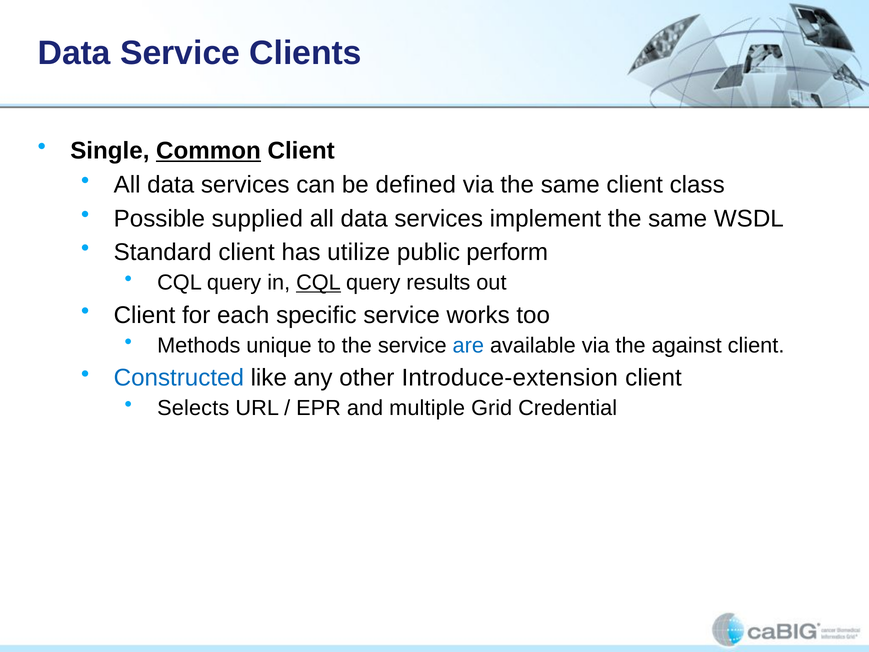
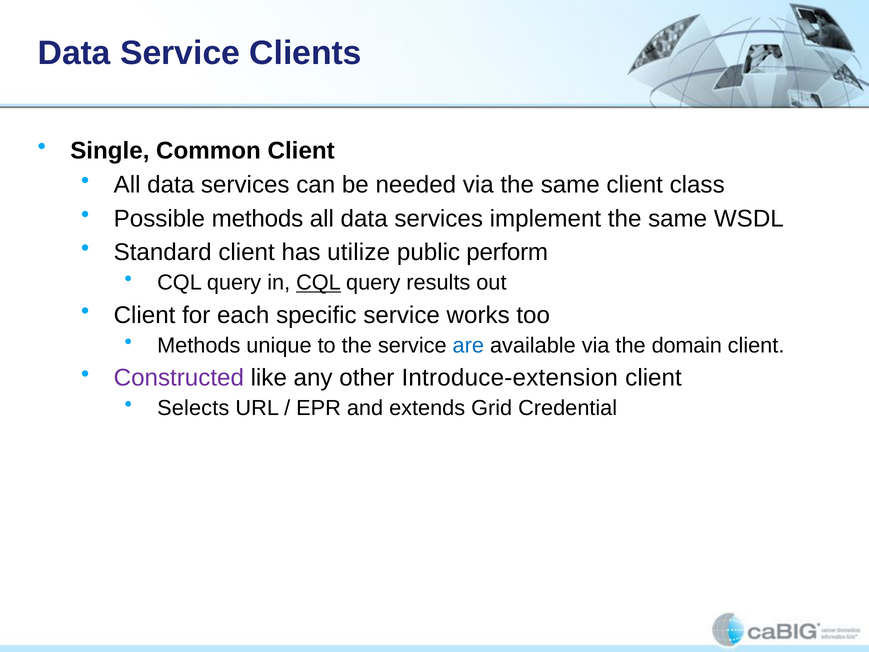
Common underline: present -> none
defined: defined -> needed
Possible supplied: supplied -> methods
against: against -> domain
Constructed colour: blue -> purple
multiple: multiple -> extends
